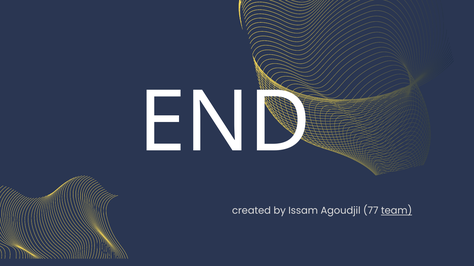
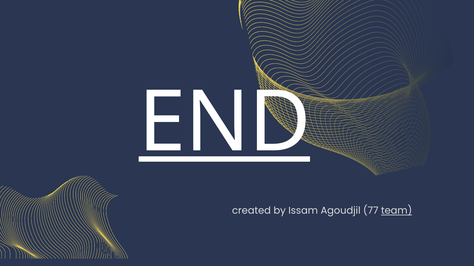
END underline: none -> present
